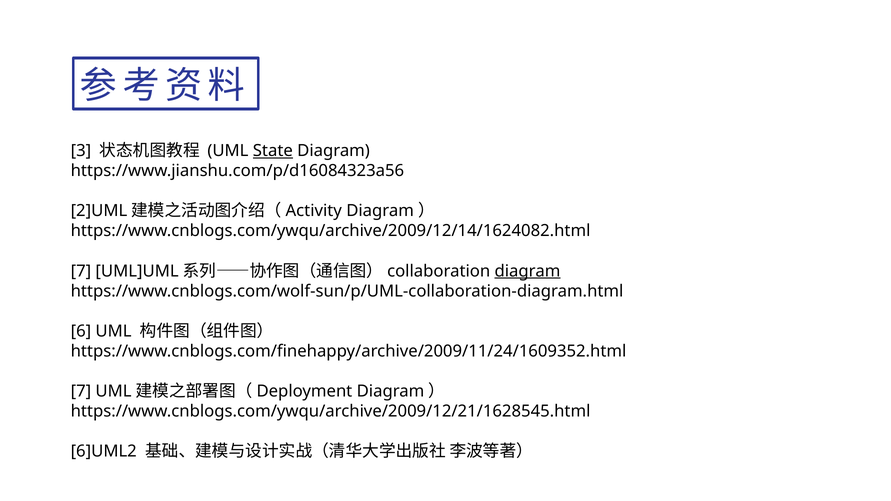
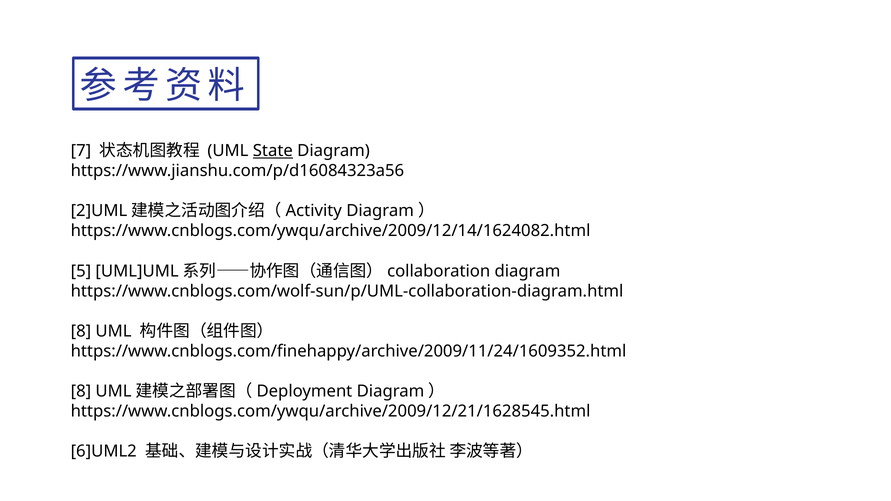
3: 3 -> 7
7 at (81, 271): 7 -> 5
diagram at (528, 271) underline: present -> none
6 at (81, 331): 6 -> 8
7 at (81, 391): 7 -> 8
